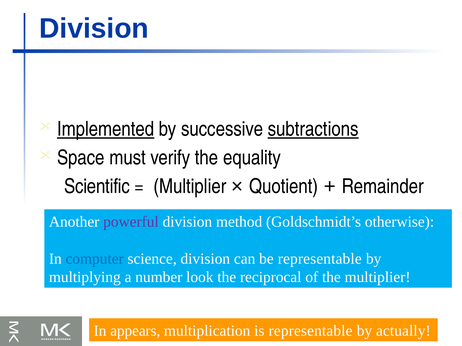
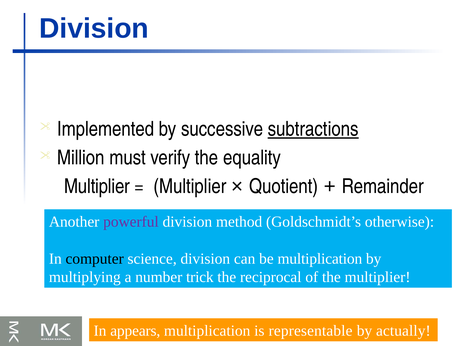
Implemented underline: present -> none
Space: Space -> Million
Scientific at (97, 187): Scientific -> Multiplier
computer colour: blue -> black
be representable: representable -> multiplication
look: look -> trick
